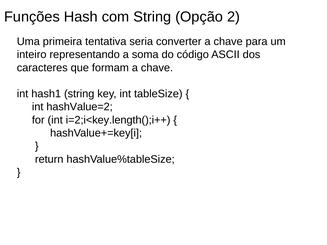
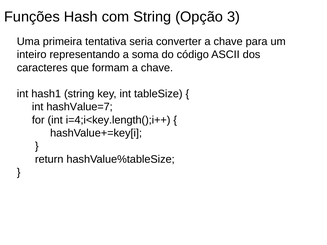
2: 2 -> 3
hashValue=2: hashValue=2 -> hashValue=7
i=2;i<key.length();i++: i=2;i<key.length();i++ -> i=4;i<key.length();i++
